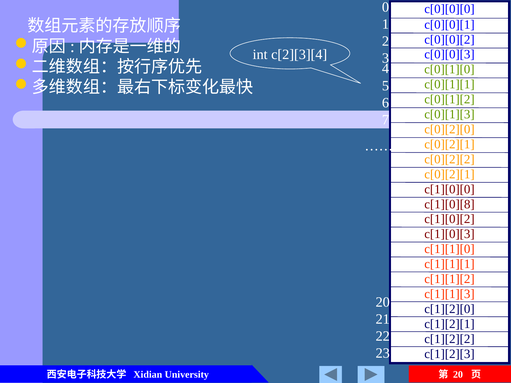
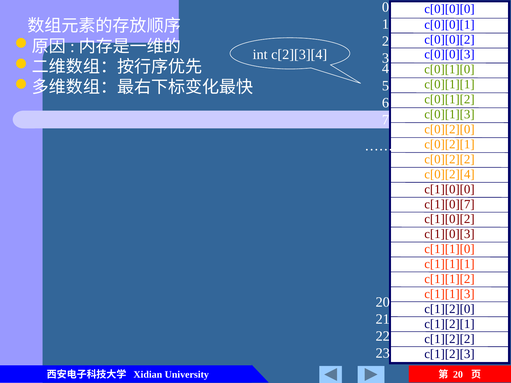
c[0][2][1 at (450, 174): c[0][2][1 -> c[0][2][4
c[1][0][8: c[1][0][8 -> c[1][0][7
